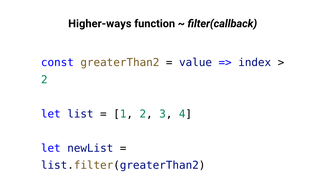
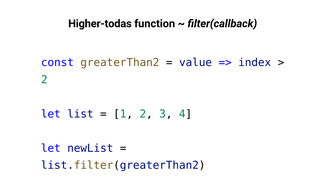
Higher-ways: Higher-ways -> Higher-todas
